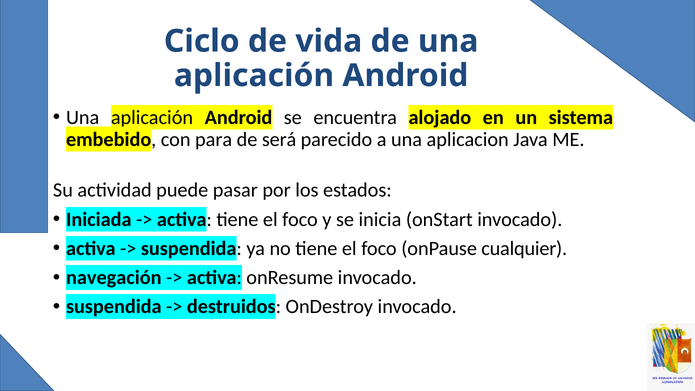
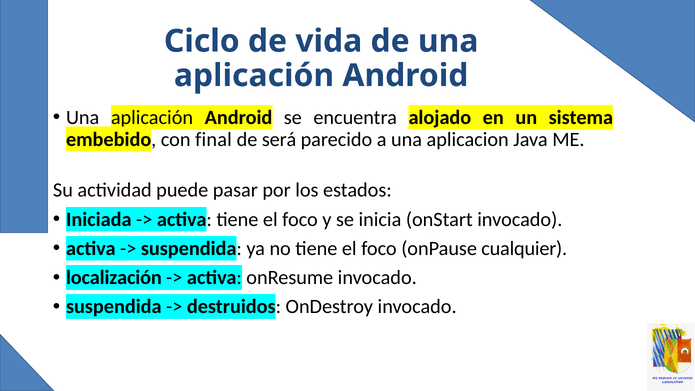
para: para -> final
navegación: navegación -> localización
